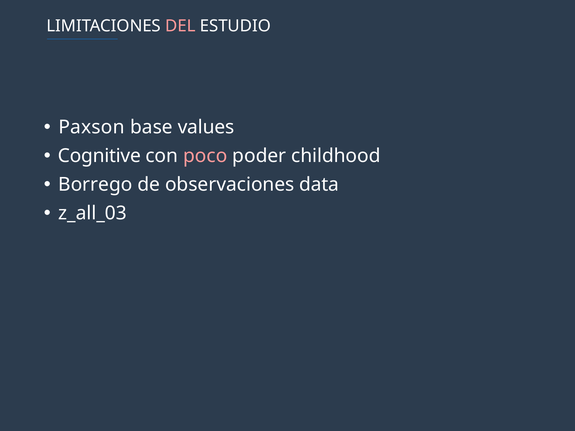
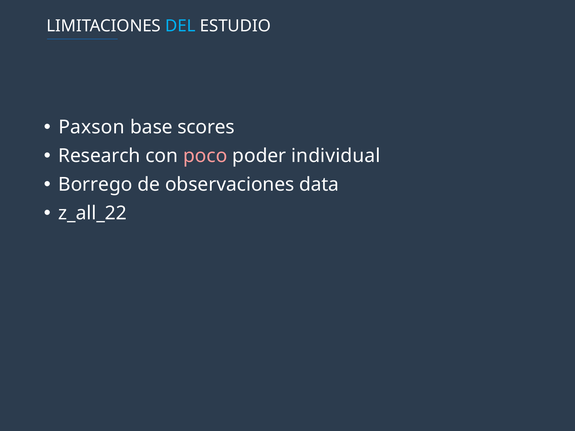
DEL colour: pink -> light blue
values: values -> scores
Cognitive: Cognitive -> Research
childhood: childhood -> individual
z_all_03: z_all_03 -> z_all_22
